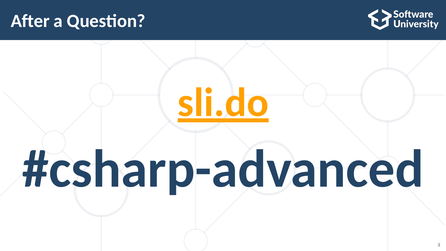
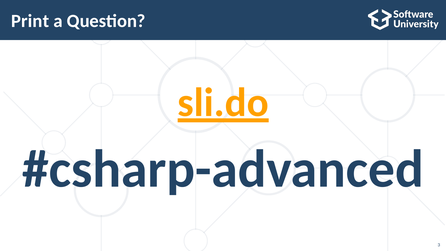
After: After -> Print
